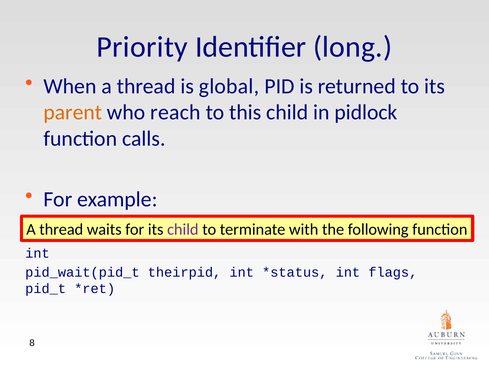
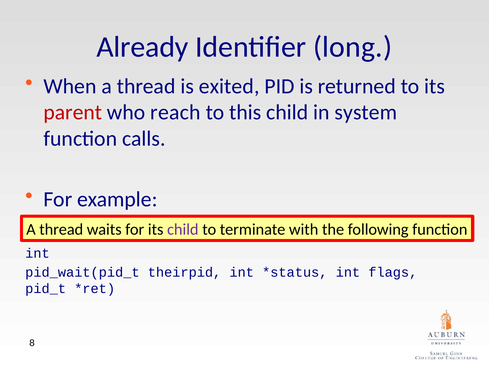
Priority: Priority -> Already
global: global -> exited
parent colour: orange -> red
pidlock: pidlock -> system
